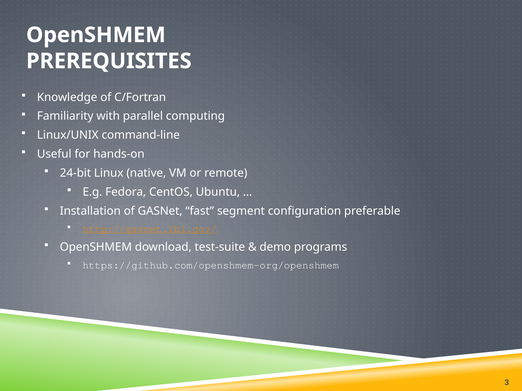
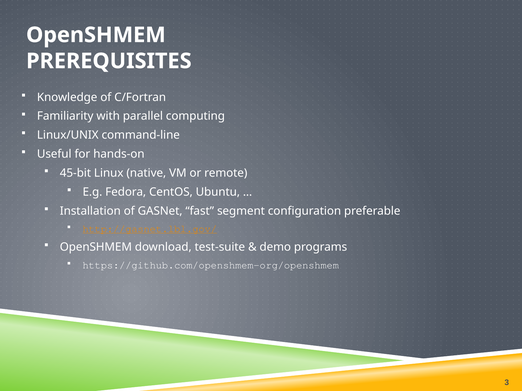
24-bit: 24-bit -> 45-bit
